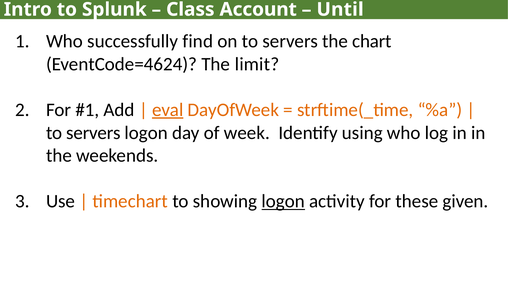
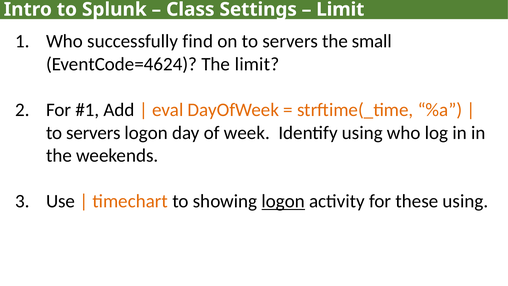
Account: Account -> Settings
Until at (340, 9): Until -> Limit
chart: chart -> small
eval underline: present -> none
these given: given -> using
